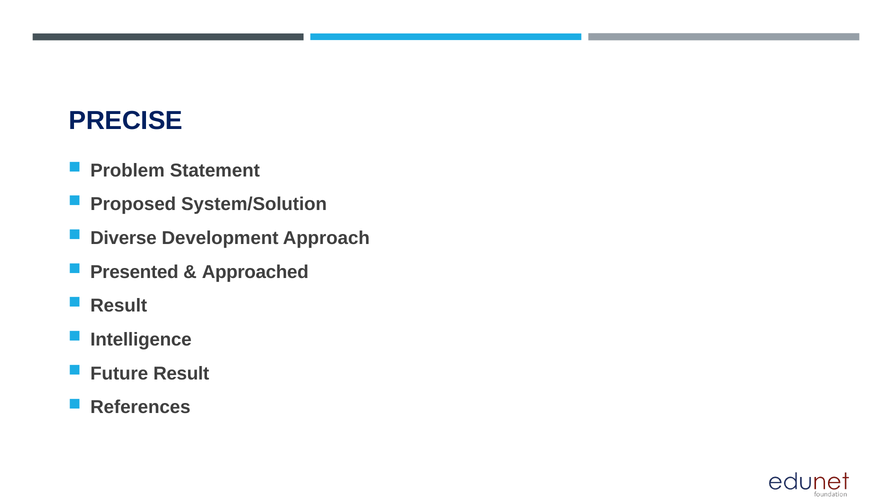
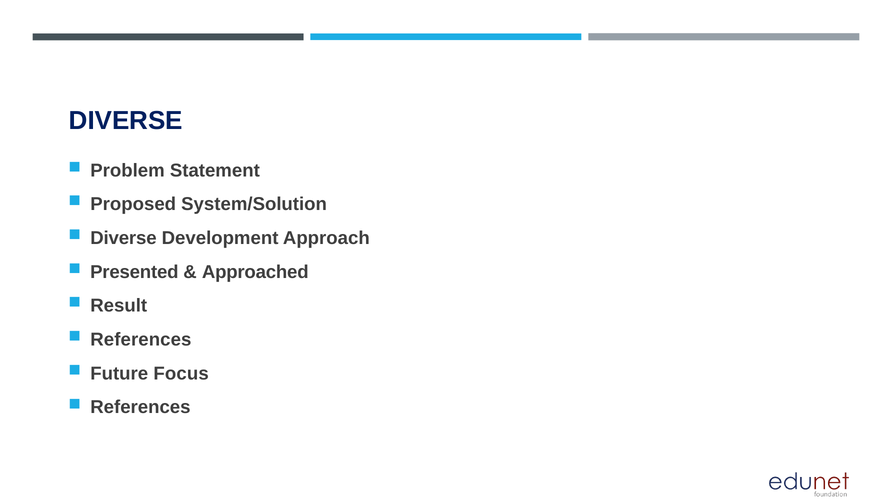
PRECISE at (126, 121): PRECISE -> DIVERSE
Intelligence at (141, 339): Intelligence -> References
Future Result: Result -> Focus
